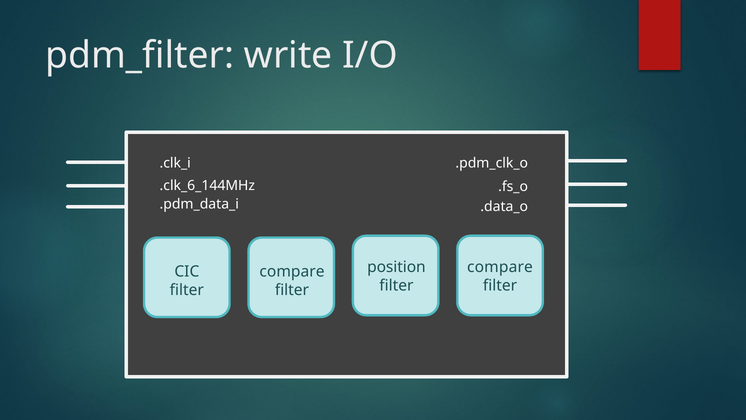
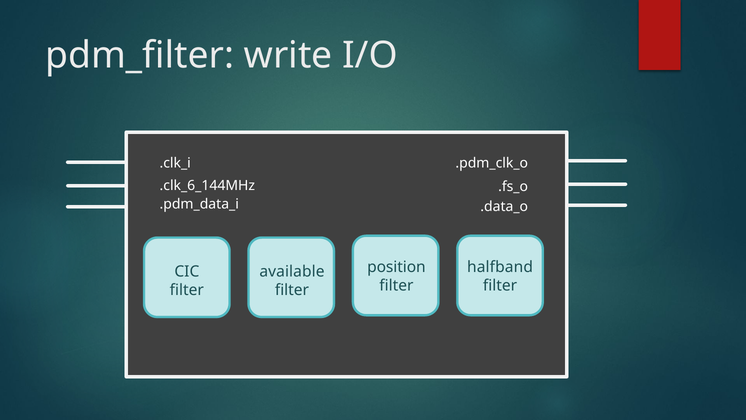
compare at (500, 267): compare -> halfband
compare at (292, 271): compare -> available
